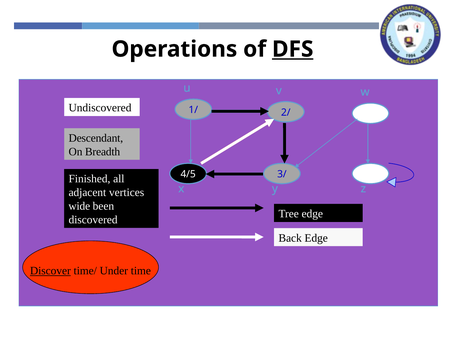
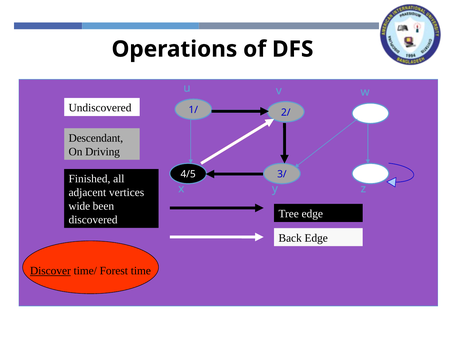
DFS underline: present -> none
Breadth: Breadth -> Driving
Under: Under -> Forest
